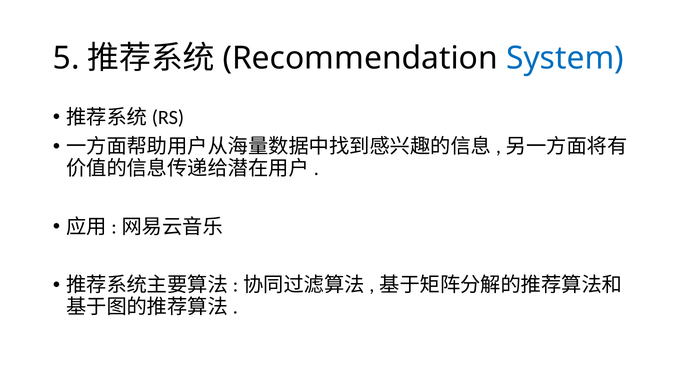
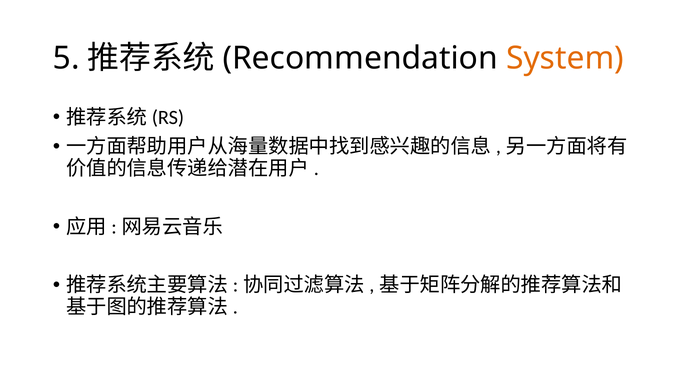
System colour: blue -> orange
